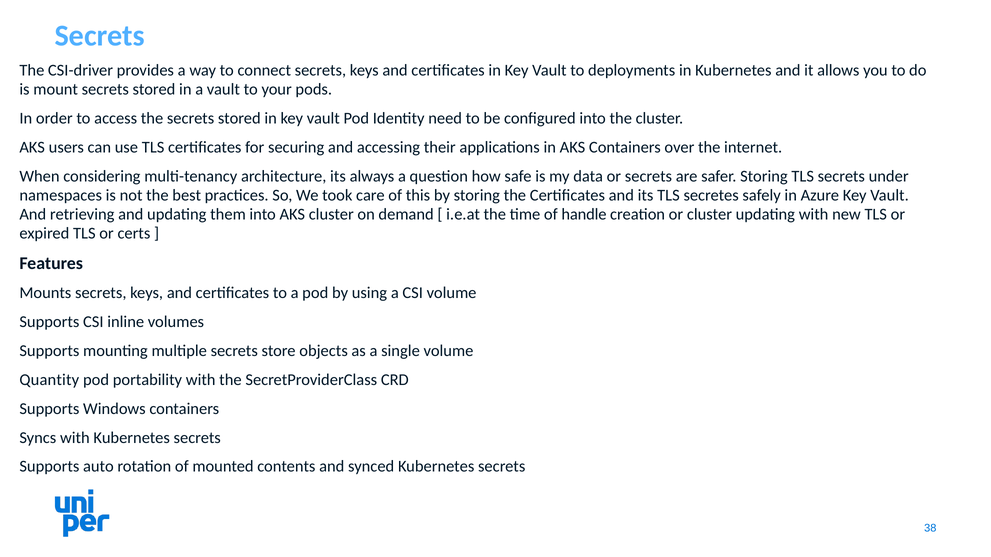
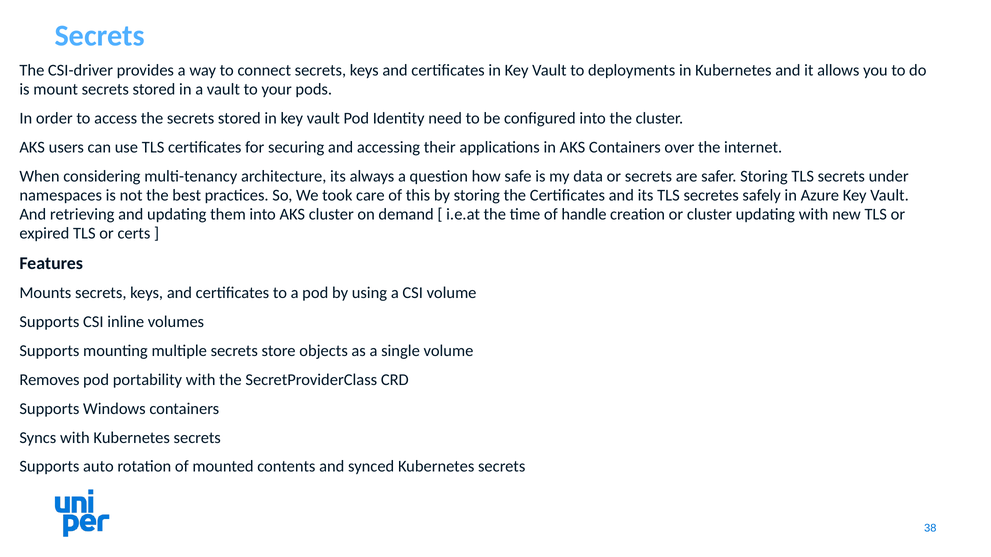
Quantity: Quantity -> Removes
